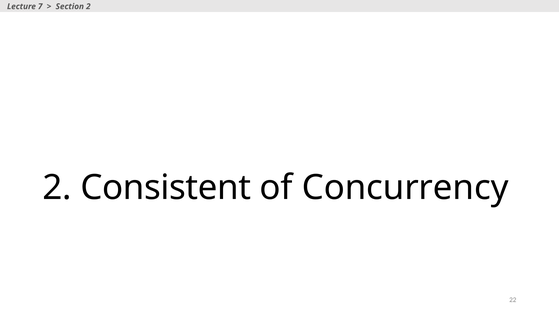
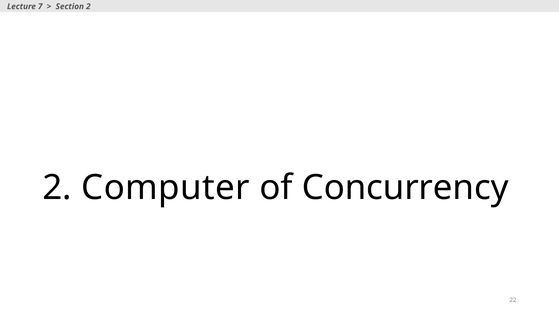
Consistent: Consistent -> Computer
